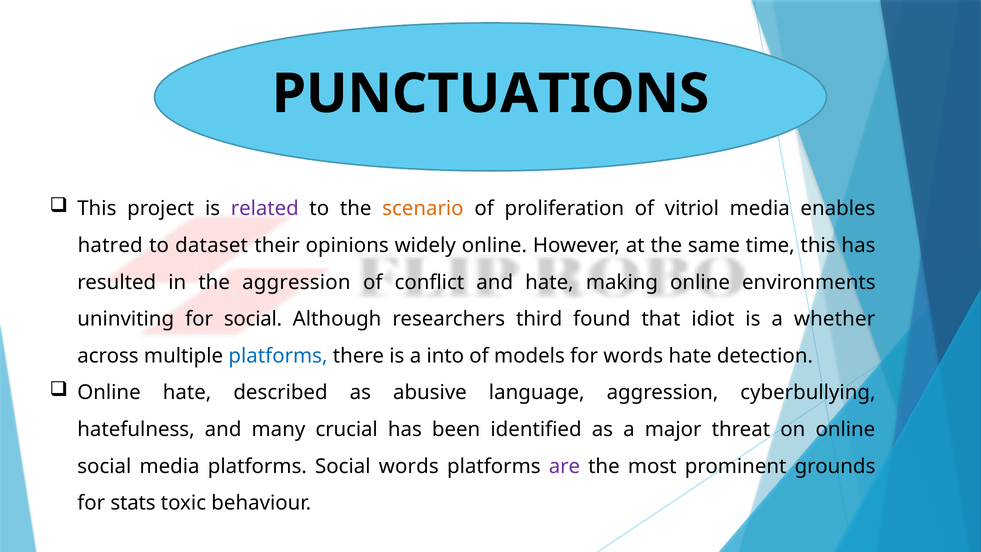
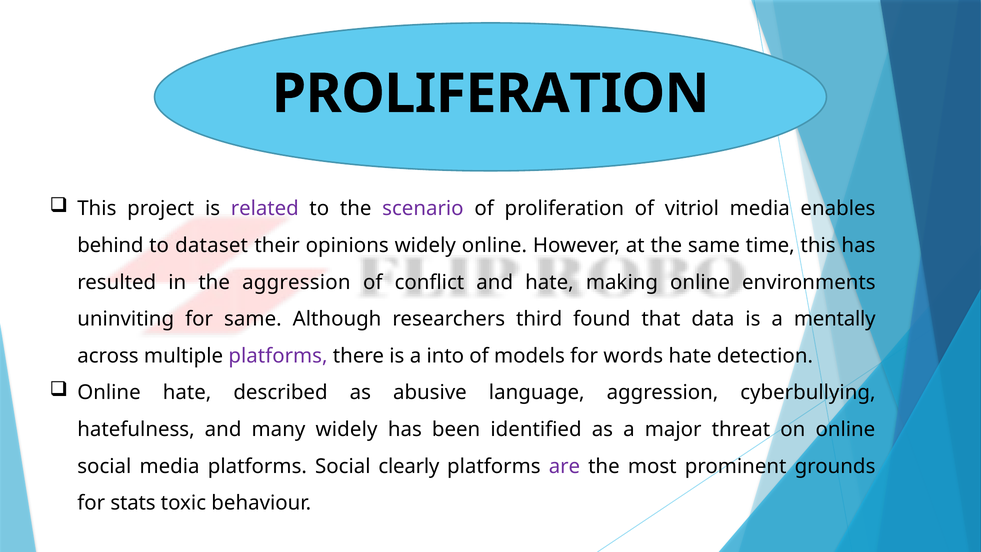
PUNCTUATIONS at (491, 94): PUNCTUATIONS -> PROLIFERATION
scenario colour: orange -> purple
hatred: hatred -> behind
for social: social -> same
idiot: idiot -> data
whether: whether -> mentally
platforms at (278, 356) colour: blue -> purple
many crucial: crucial -> widely
Social words: words -> clearly
